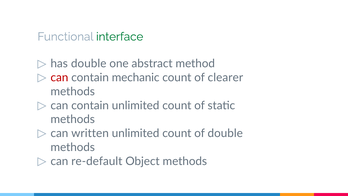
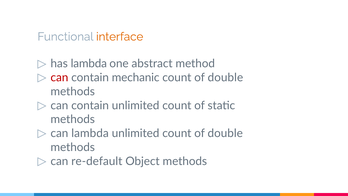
interface colour: green -> orange
has double: double -> lambda
clearer at (225, 77): clearer -> double
can written: written -> lambda
